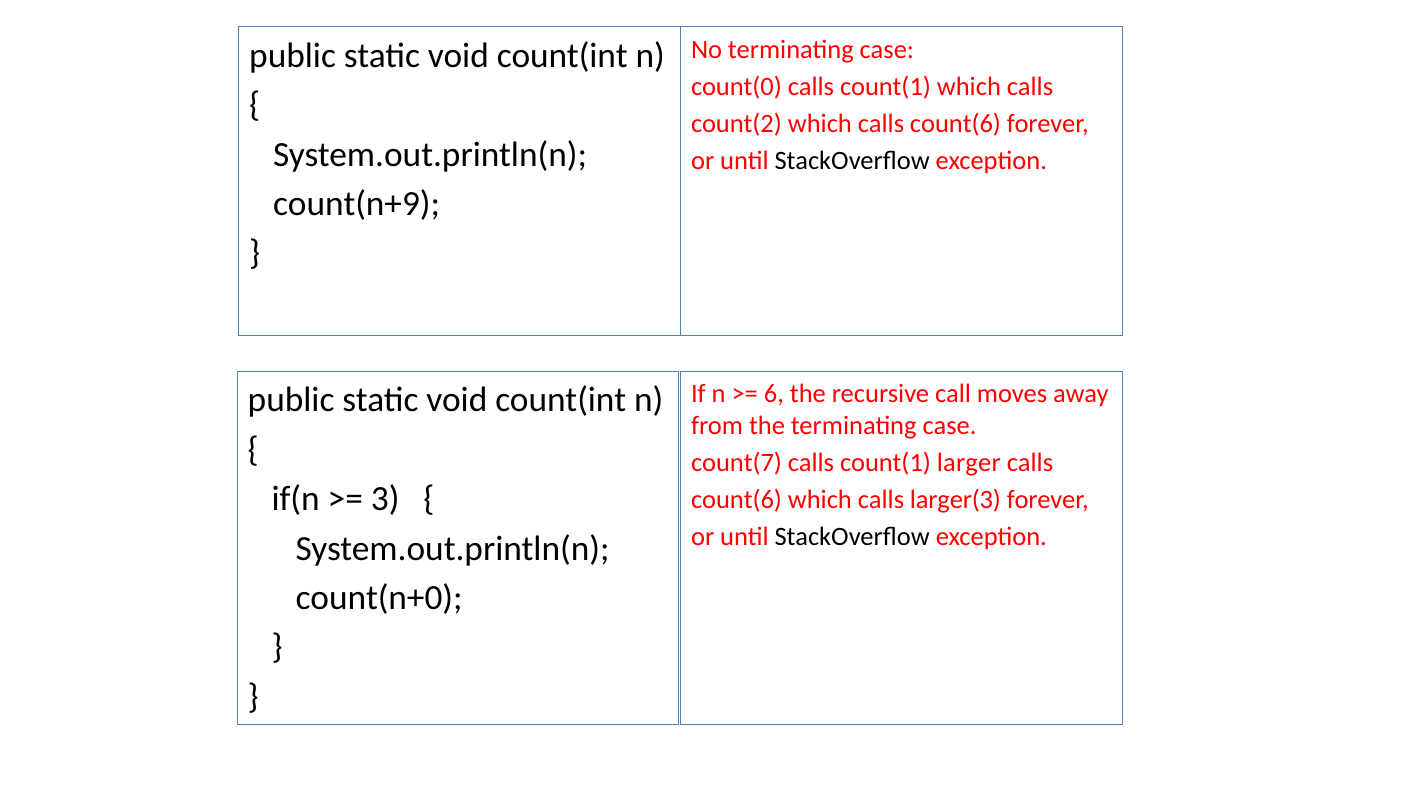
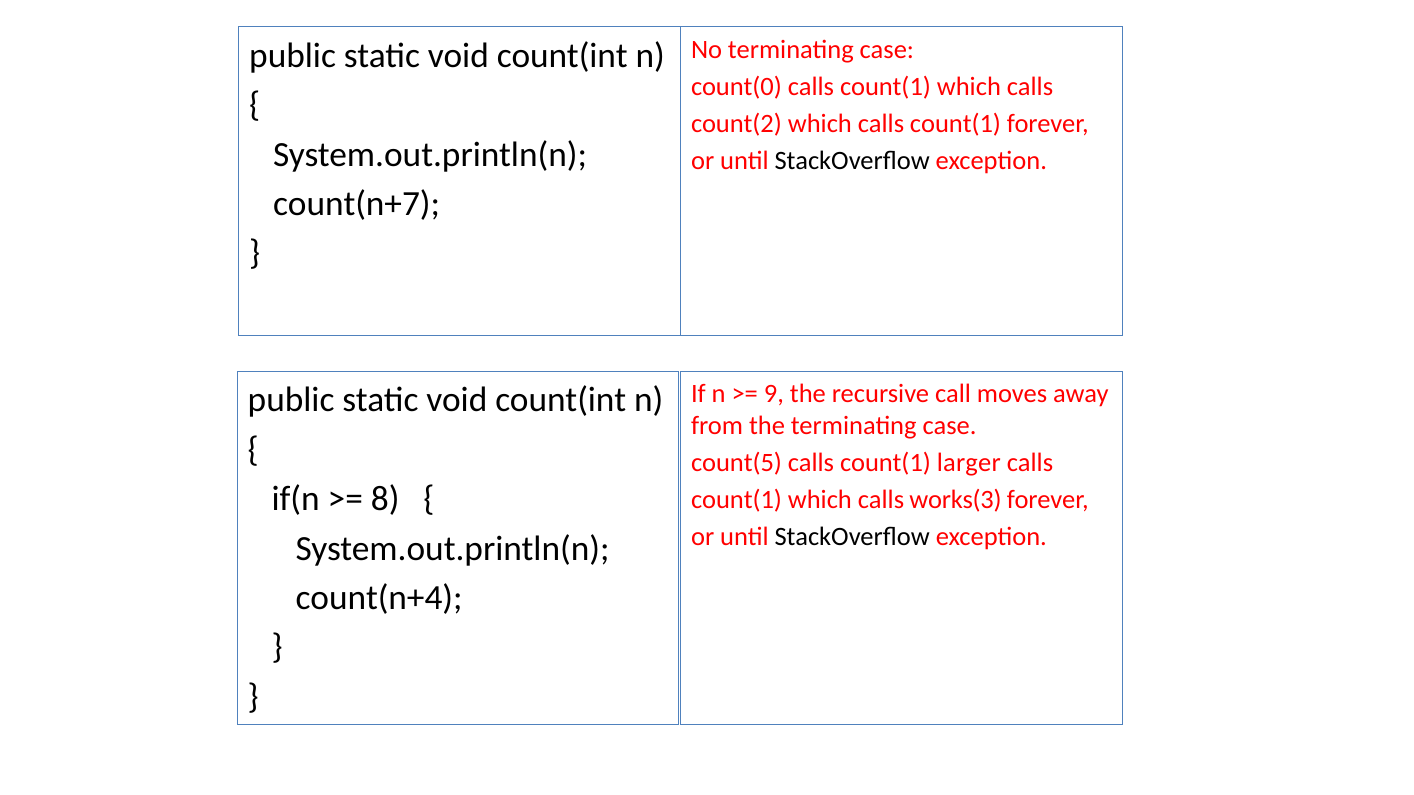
which calls count(6: count(6 -> count(1
count(n+9: count(n+9 -> count(n+7
6: 6 -> 9
count(7: count(7 -> count(5
3: 3 -> 8
count(6 at (737, 500): count(6 -> count(1
larger(3: larger(3 -> works(3
count(n+0: count(n+0 -> count(n+4
